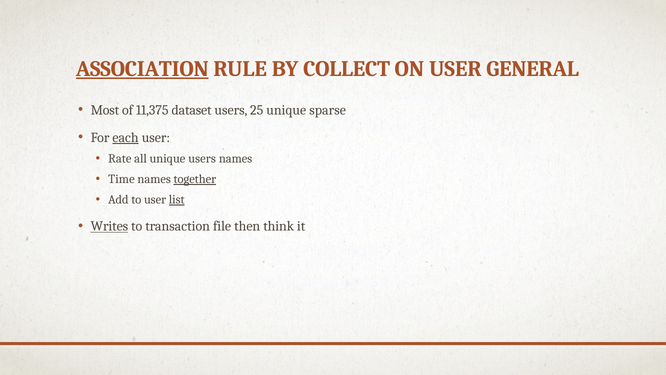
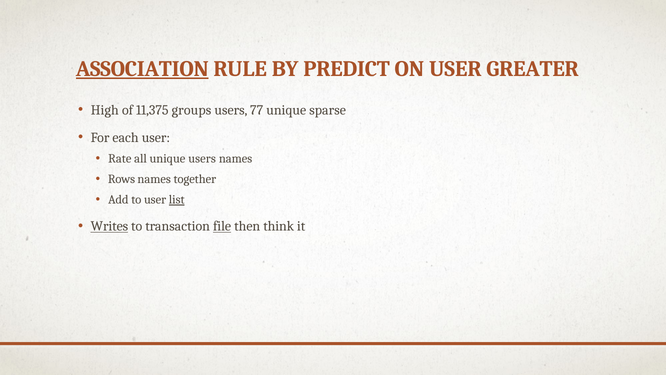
COLLECT: COLLECT -> PREDICT
GENERAL: GENERAL -> GREATER
Most: Most -> High
dataset: dataset -> groups
25: 25 -> 77
each underline: present -> none
Time: Time -> Rows
together underline: present -> none
file underline: none -> present
